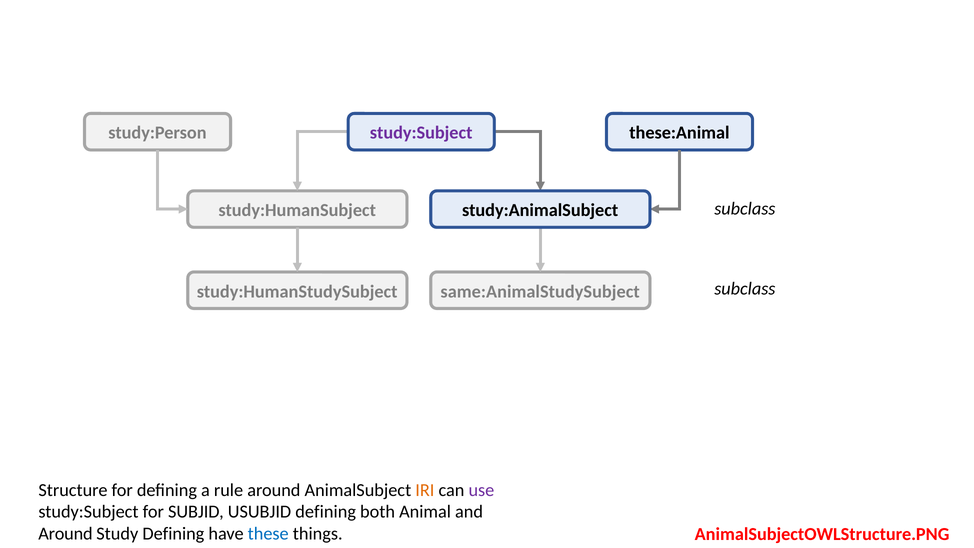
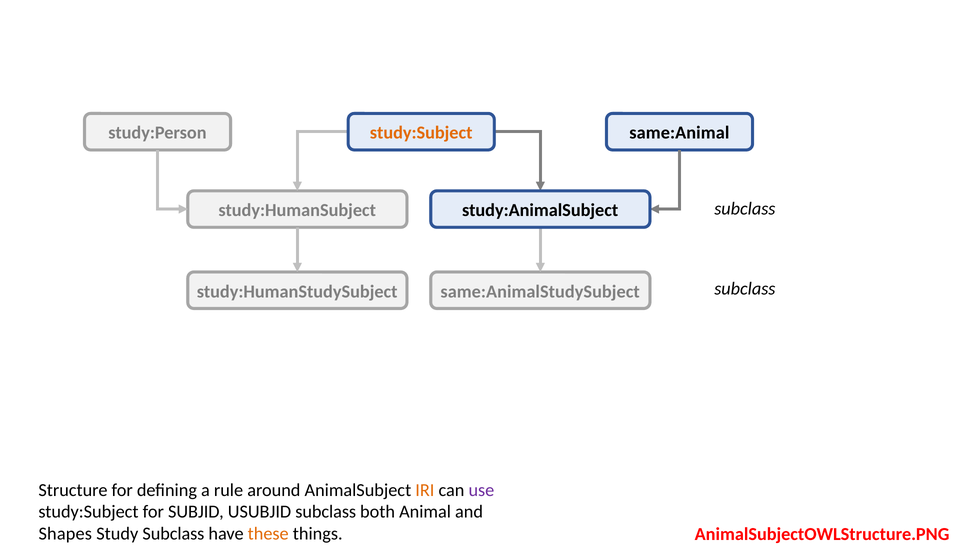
study:Subject at (421, 133) colour: purple -> orange
these:Animal: these:Animal -> same:Animal
USUBJID defining: defining -> subclass
Around at (65, 534): Around -> Shapes
Study Defining: Defining -> Subclass
these colour: blue -> orange
